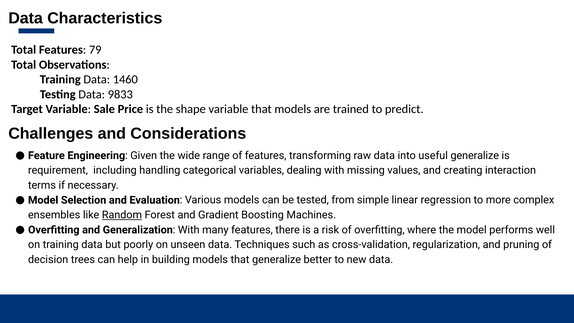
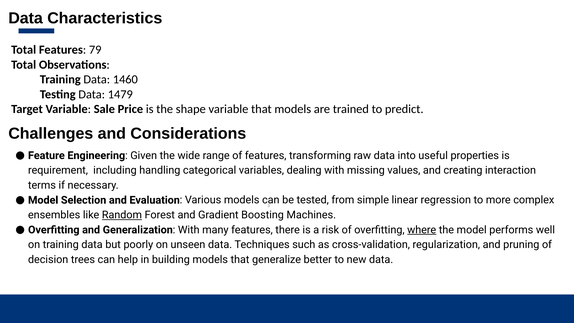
9833: 9833 -> 1479
useful generalize: generalize -> properties
where underline: none -> present
